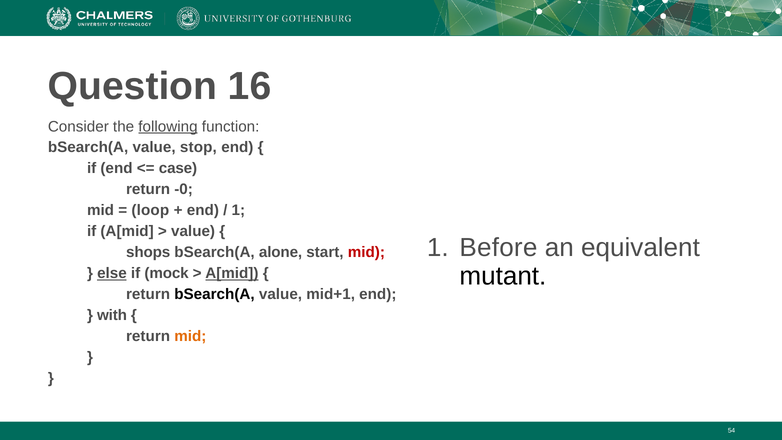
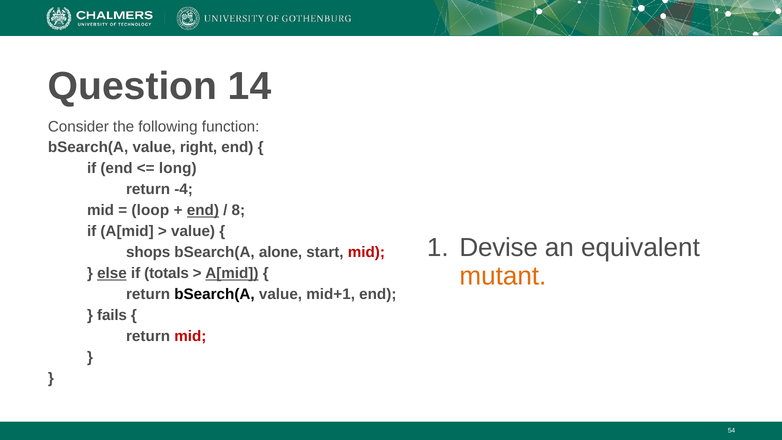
16: 16 -> 14
following underline: present -> none
stop: stop -> right
case: case -> long
-0: -0 -> -4
end at (203, 210) underline: none -> present
1 at (238, 210): 1 -> 8
Before: Before -> Devise
mutant colour: black -> orange
mock: mock -> totals
with: with -> fails
mid at (190, 336) colour: orange -> red
